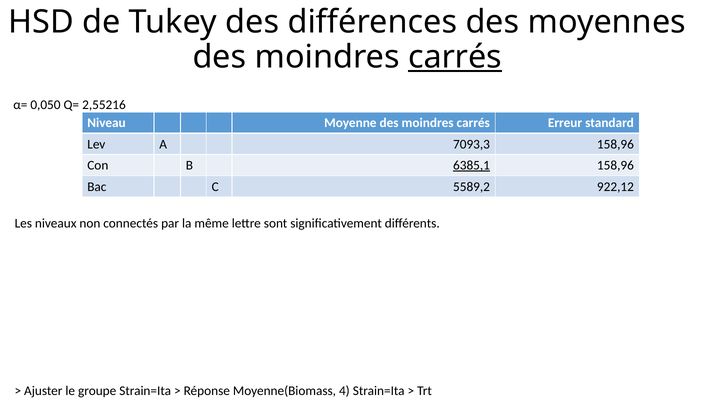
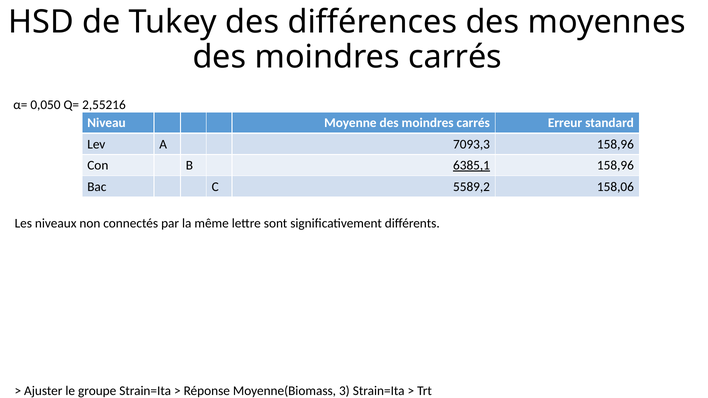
carrés at (455, 57) underline: present -> none
922,12: 922,12 -> 158,06
4: 4 -> 3
